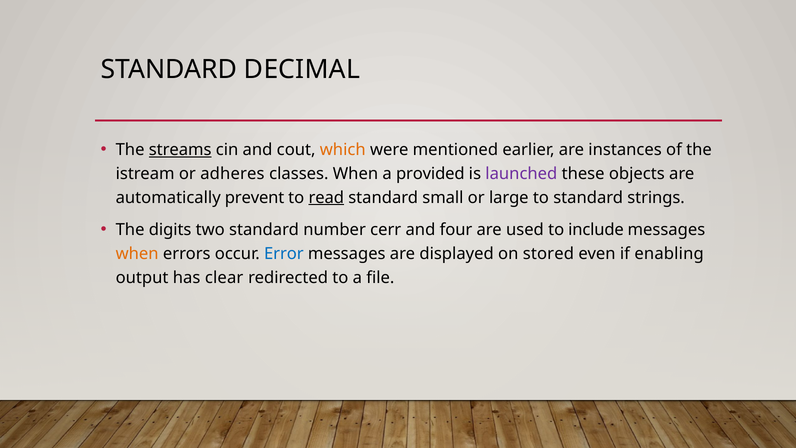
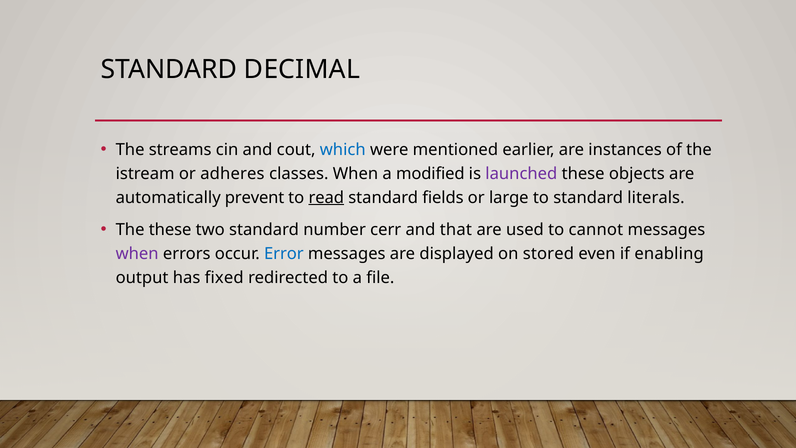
streams underline: present -> none
which colour: orange -> blue
provided: provided -> modified
small: small -> fields
strings: strings -> literals
The digits: digits -> these
four: four -> that
include: include -> cannot
when at (137, 253) colour: orange -> purple
clear: clear -> fixed
